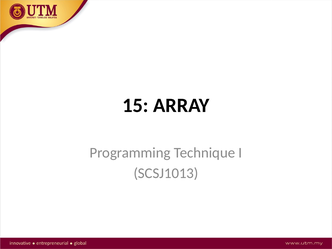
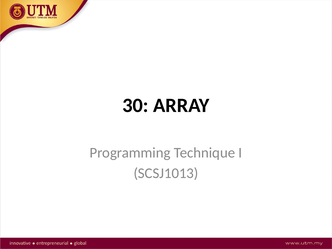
15: 15 -> 30
